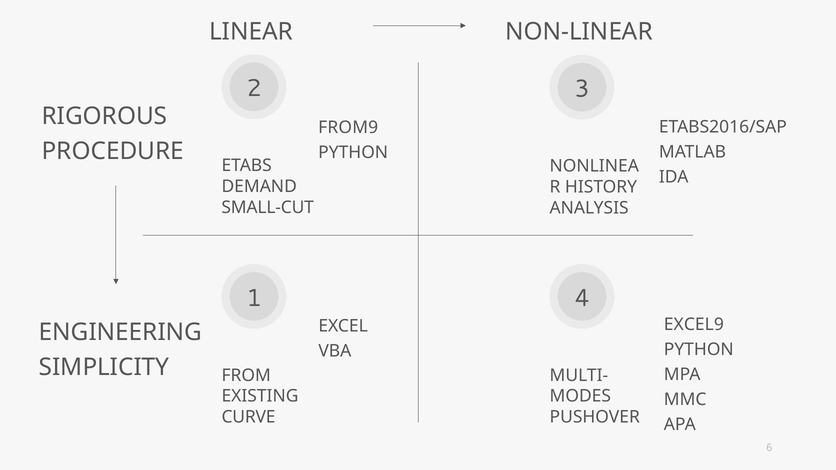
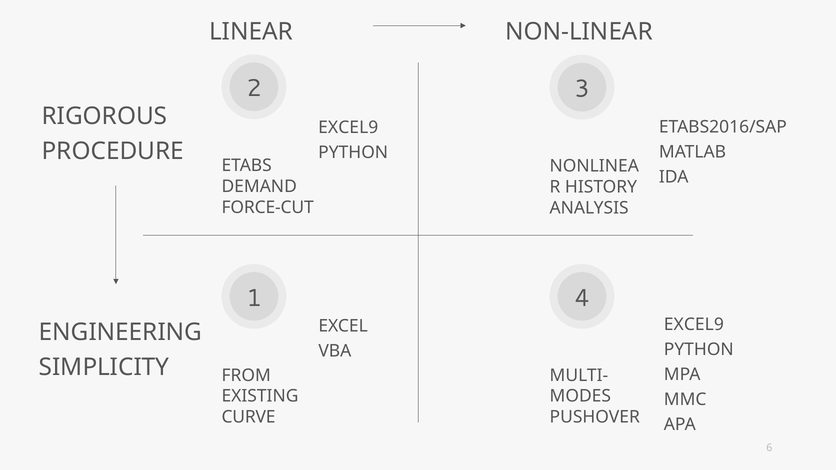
FROM9 at (348, 127): FROM9 -> EXCEL9
SMALL-CUT: SMALL-CUT -> FORCE-CUT
